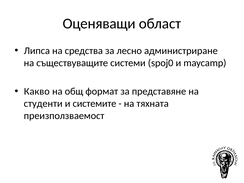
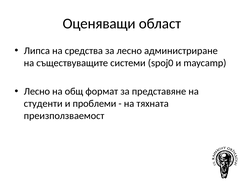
Какво at (37, 91): Какво -> Лесно
системите: системите -> проблеми
